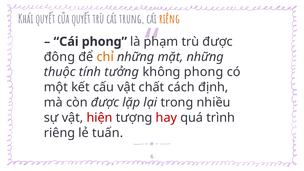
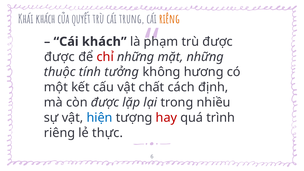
Khái quyết: quyết -> khách
Cái phong: phong -> khách
đông at (59, 57): đông -> được
chỉ colour: orange -> red
không phong: phong -> hương
hiện colour: red -> blue
tuấn: tuấn -> thực
